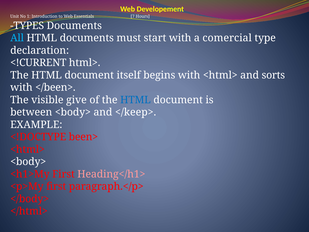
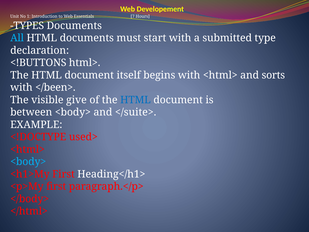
comercial: comercial -> submitted
<!CURRENT: <!CURRENT -> <!BUTTONS
</keep>: </keep> -> </suite>
been>: been> -> used>
<body> at (28, 162) colour: white -> light blue
Heading</h1> colour: pink -> white
